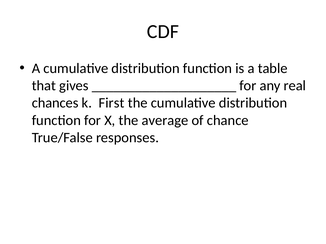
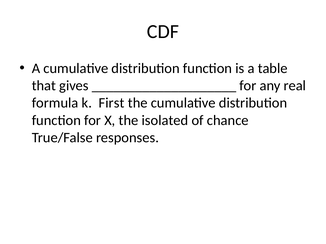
chances: chances -> formula
average: average -> isolated
